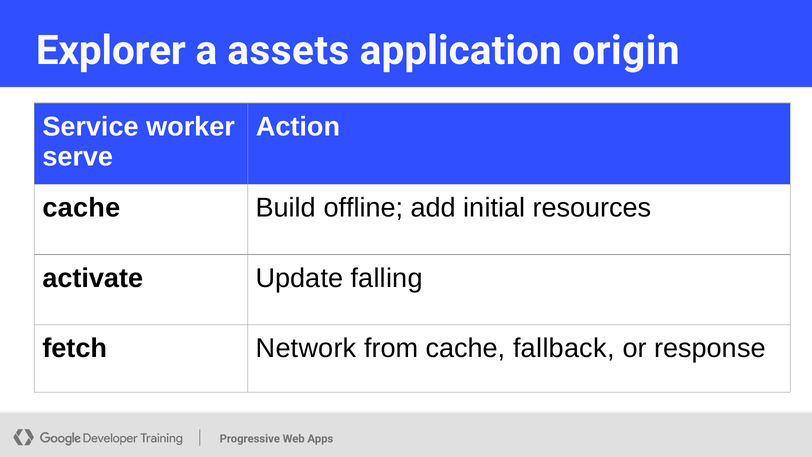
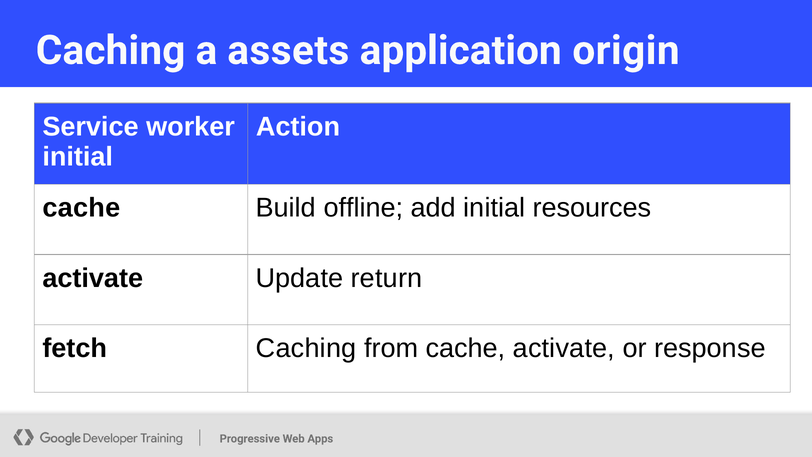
Explorer at (111, 51): Explorer -> Caching
serve at (78, 157): serve -> initial
falling: falling -> return
fetch Network: Network -> Caching
cache fallback: fallback -> activate
